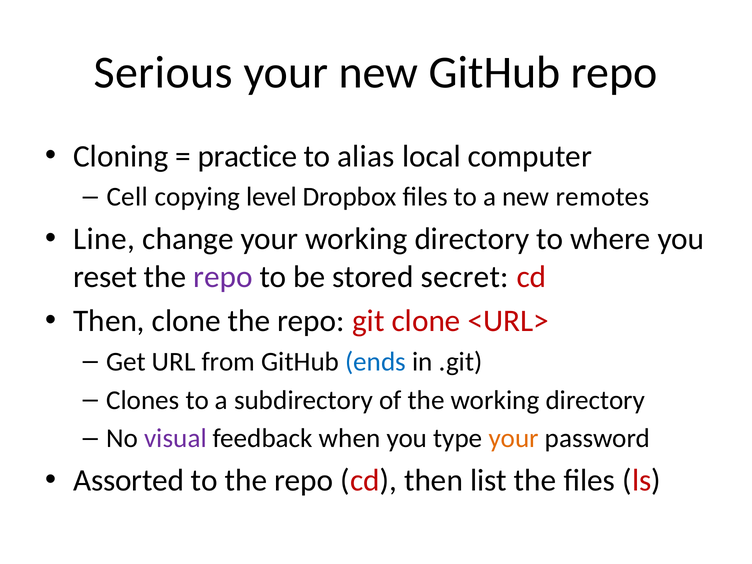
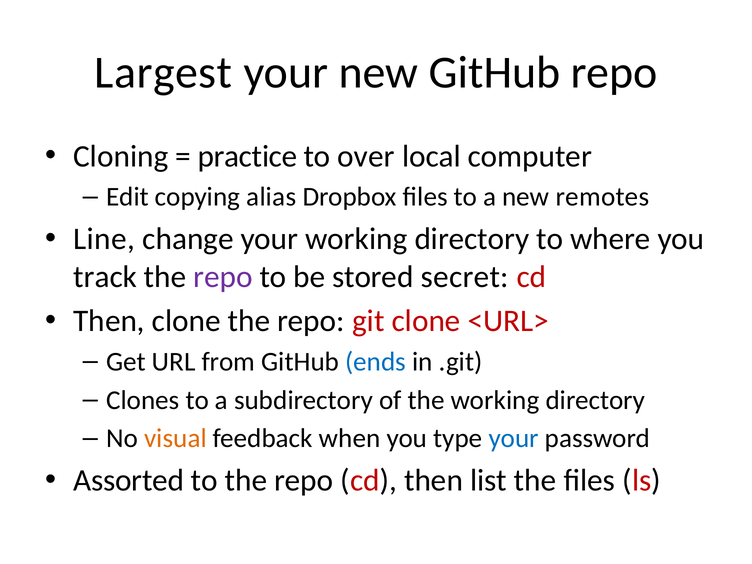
Serious: Serious -> Largest
alias: alias -> over
Cell: Cell -> Edit
level: level -> alias
reset: reset -> track
visual colour: purple -> orange
your at (514, 438) colour: orange -> blue
